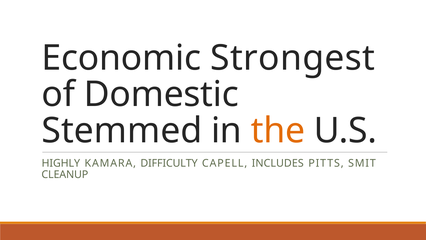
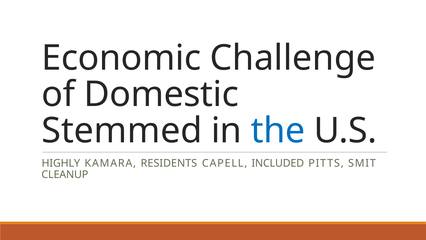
Strongest: Strongest -> Challenge
the colour: orange -> blue
DIFFICULTY: DIFFICULTY -> RESIDENTS
INCLUDES: INCLUDES -> INCLUDED
